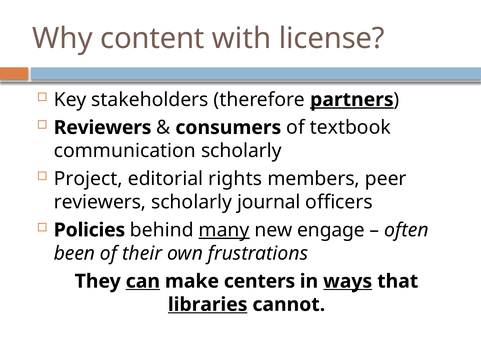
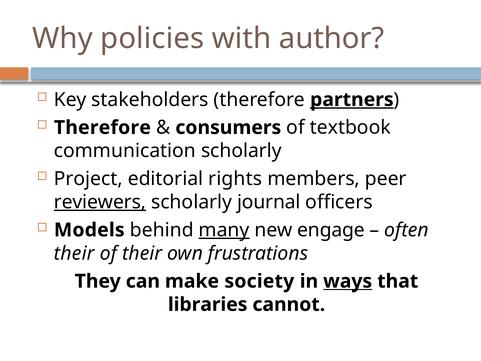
content: content -> policies
license: license -> author
Reviewers at (103, 127): Reviewers -> Therefore
reviewers at (100, 202) underline: none -> present
Policies: Policies -> Models
been at (74, 253): been -> their
can underline: present -> none
centers: centers -> society
libraries underline: present -> none
